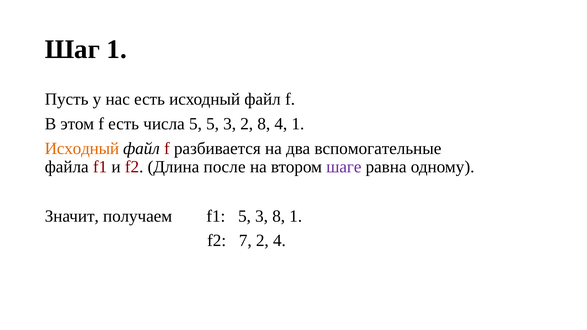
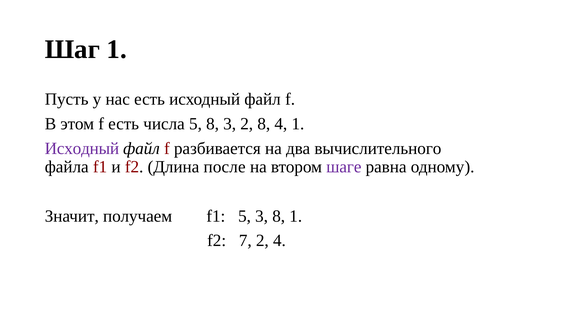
5 5: 5 -> 8
Исходный at (82, 148) colour: orange -> purple
вспомогательные: вспомогательные -> вычислительного
